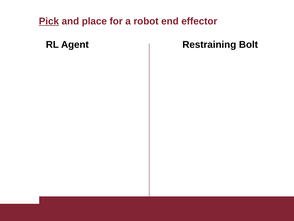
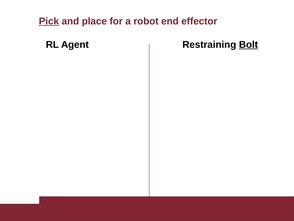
Bolt underline: none -> present
